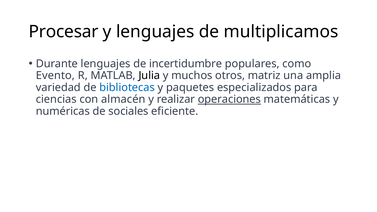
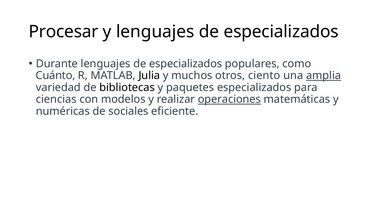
y lenguajes de multiplicamos: multiplicamos -> especializados
incertidumbre at (186, 64): incertidumbre -> especializados
Evento: Evento -> Cuánto
matriz: matriz -> ciento
amplia underline: none -> present
bibliotecas colour: blue -> black
almacén: almacén -> modelos
